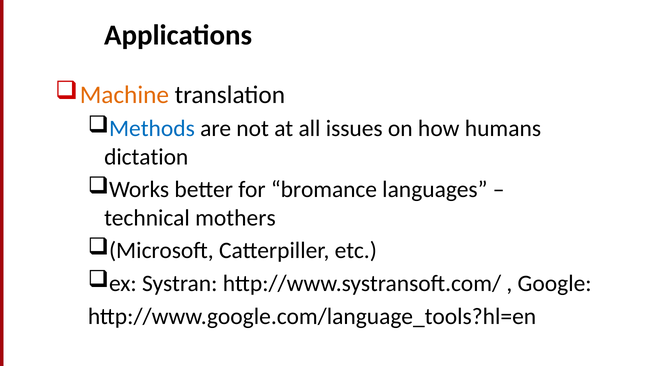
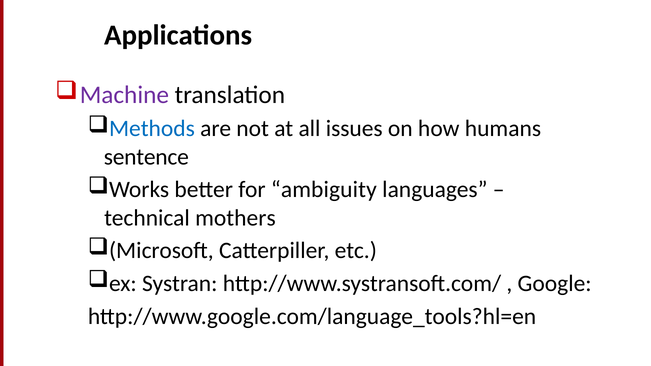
Machine colour: orange -> purple
dictation: dictation -> sentence
bromance: bromance -> ambiguity
